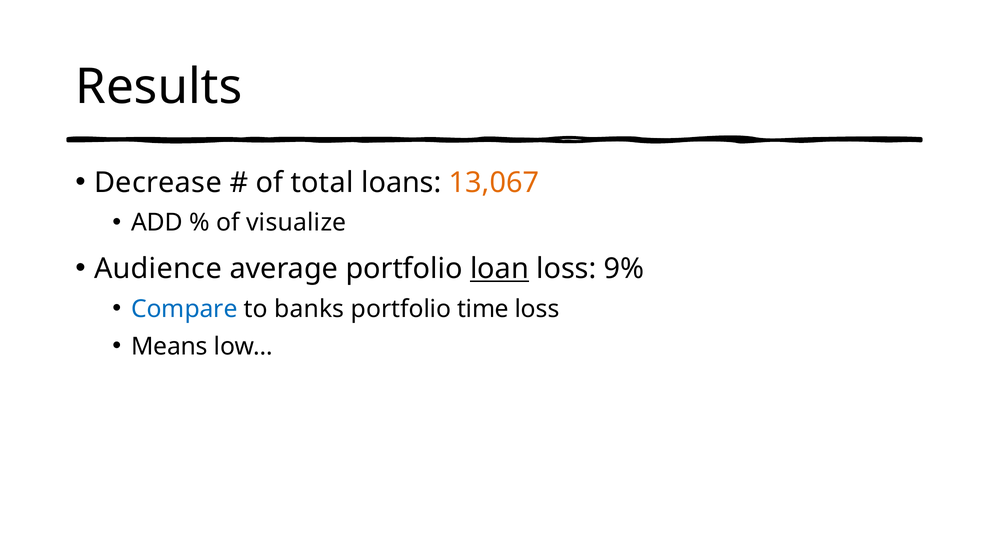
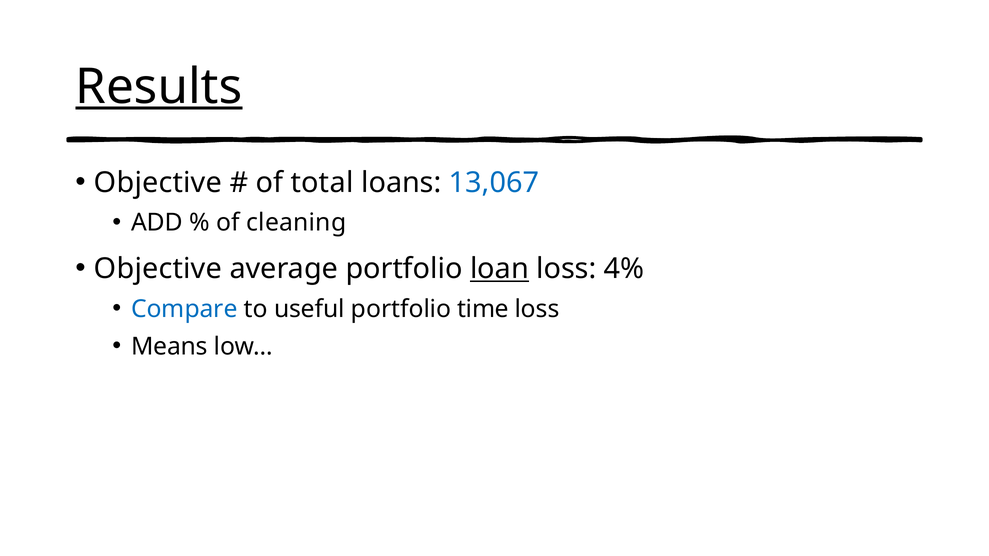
Results underline: none -> present
Decrease at (158, 183): Decrease -> Objective
13,067 colour: orange -> blue
visualize: visualize -> cleaning
Audience at (158, 269): Audience -> Objective
9%: 9% -> 4%
banks: banks -> useful
